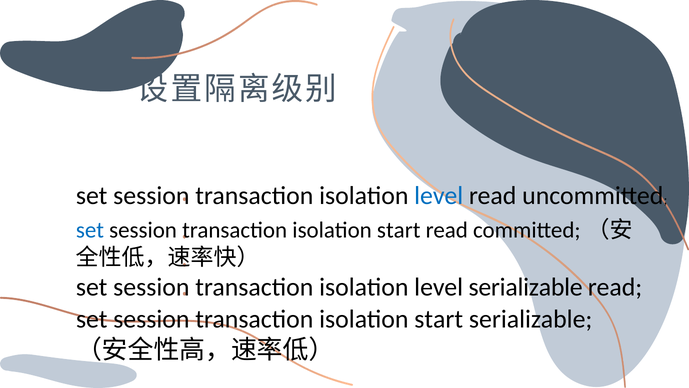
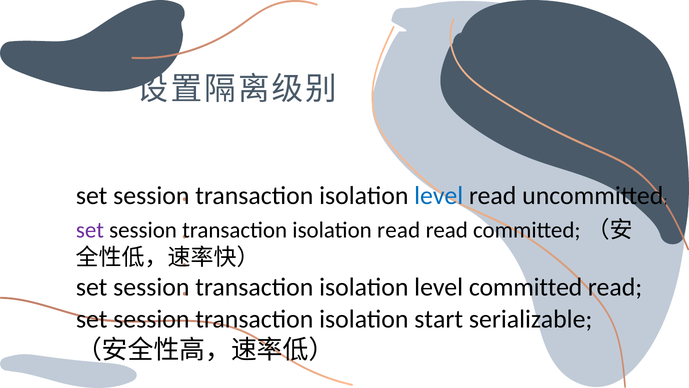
set at (90, 230) colour: blue -> purple
start at (399, 230): start -> read
level serializable: serializable -> committed
